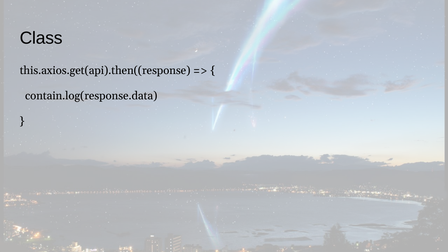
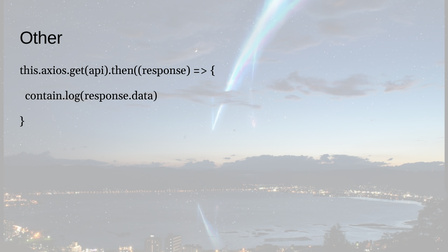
Class: Class -> Other
